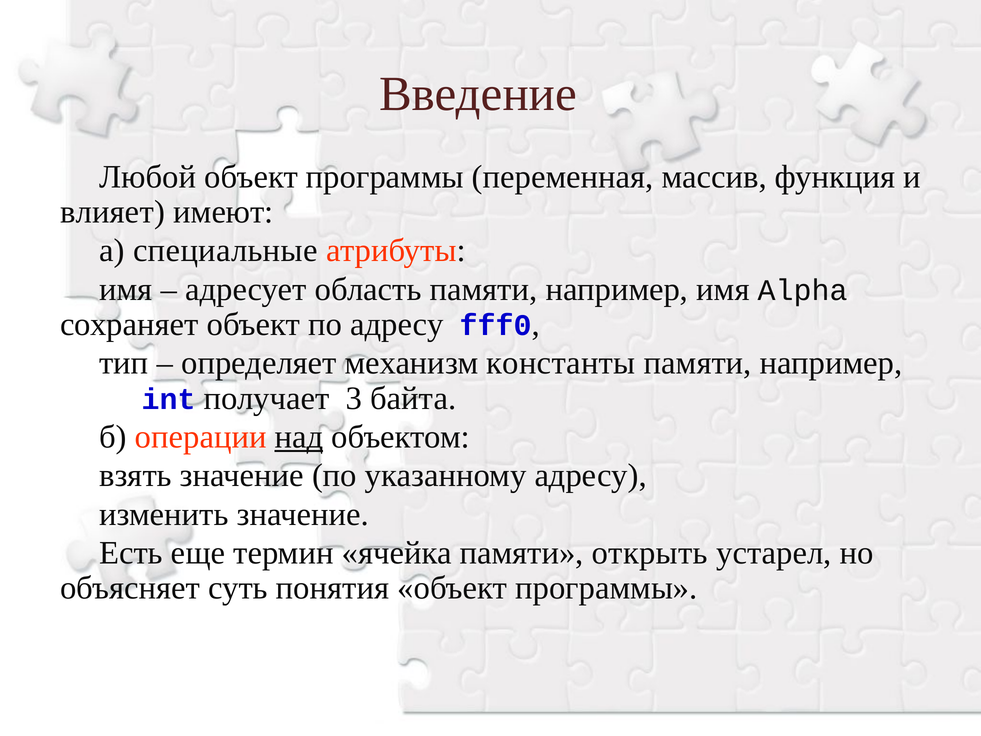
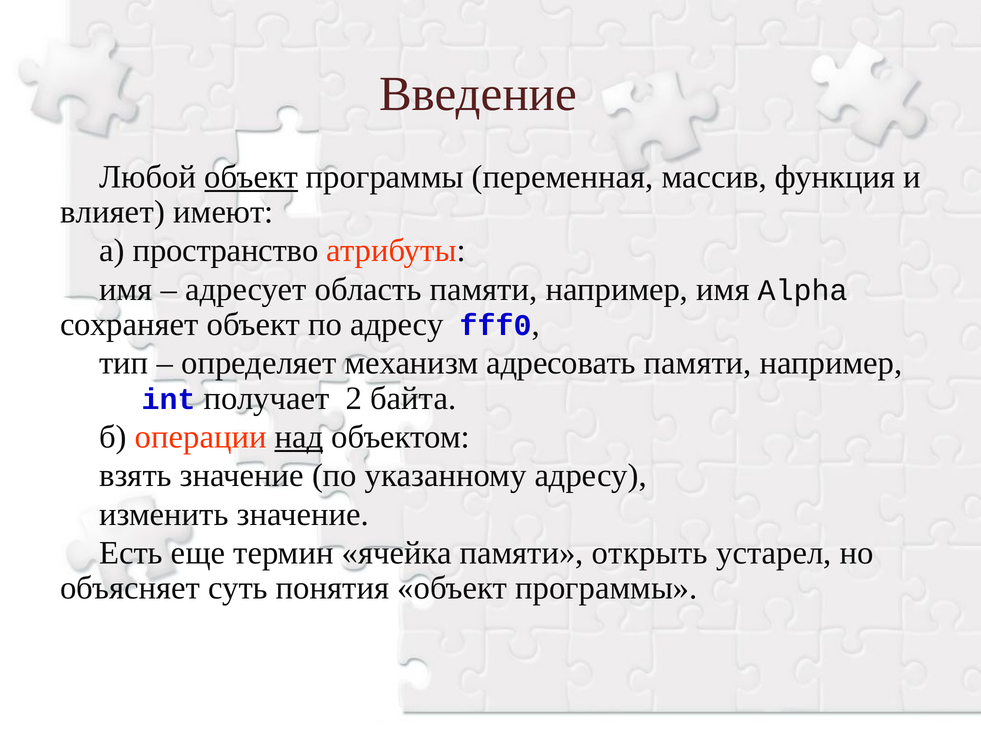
объект at (251, 177) underline: none -> present
специальные: специальные -> пространство
константы: константы -> адресовать
3: 3 -> 2
